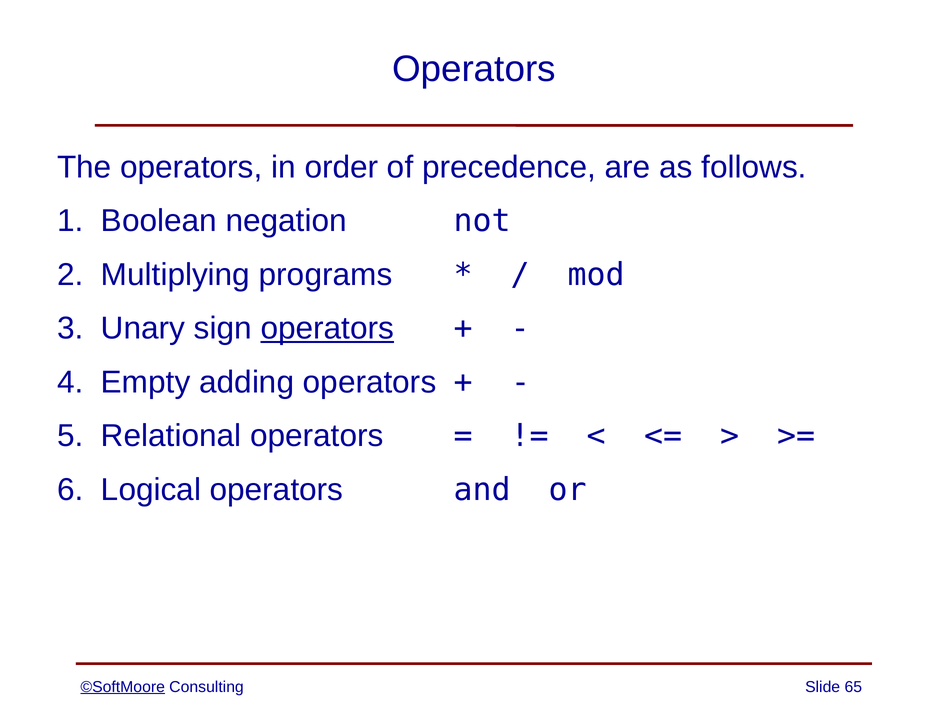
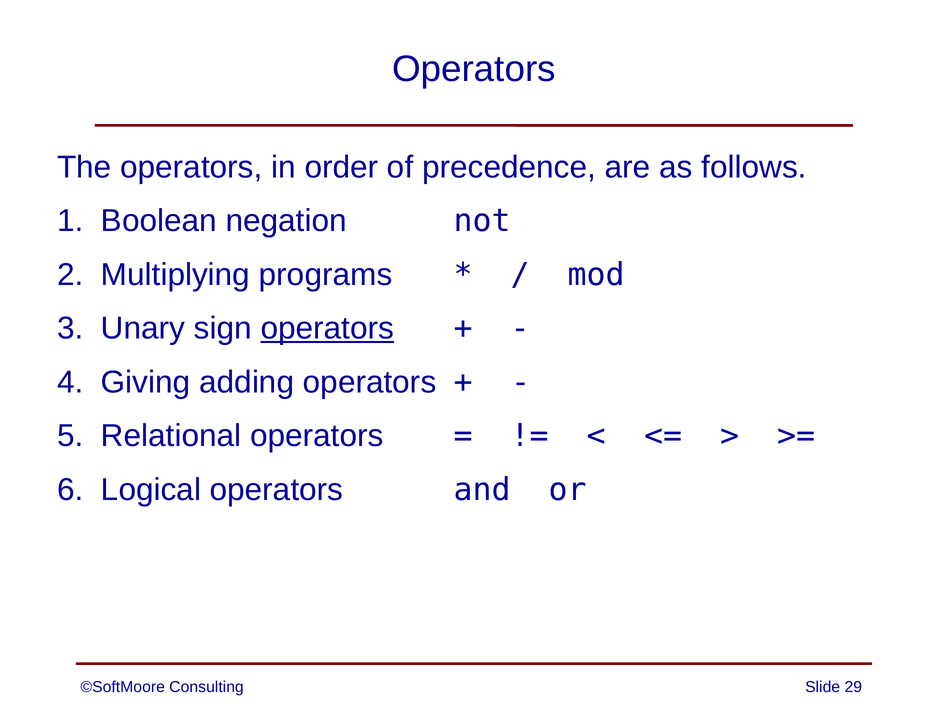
Empty: Empty -> Giving
©SoftMoore underline: present -> none
65: 65 -> 29
